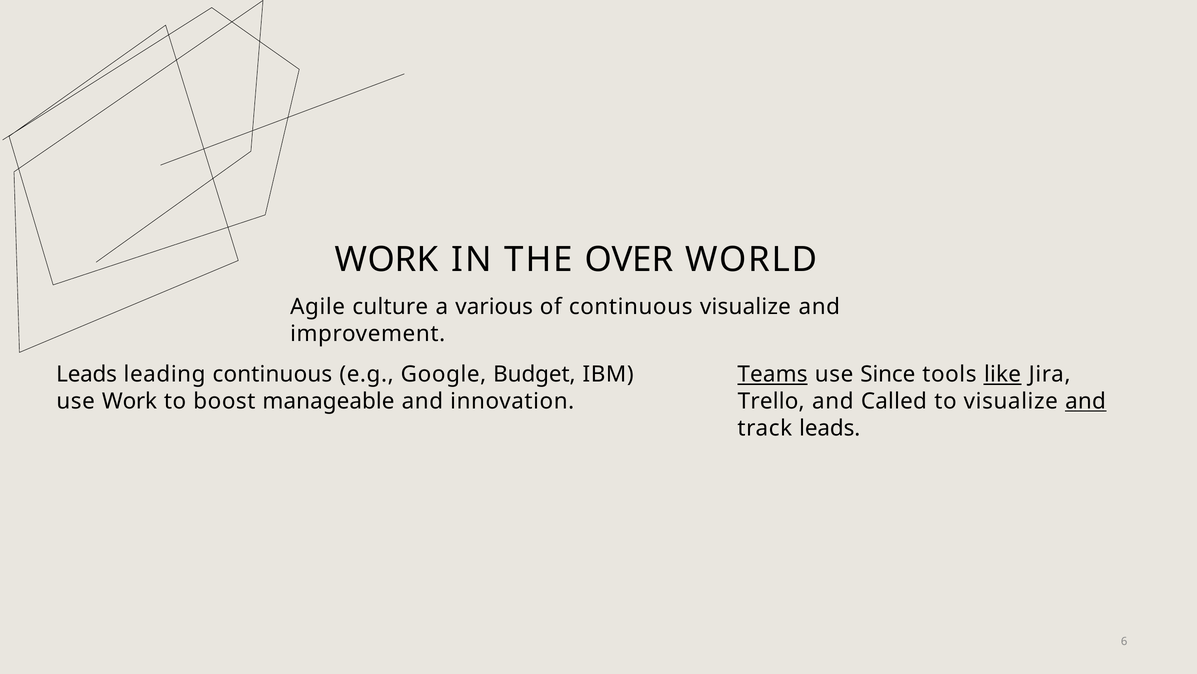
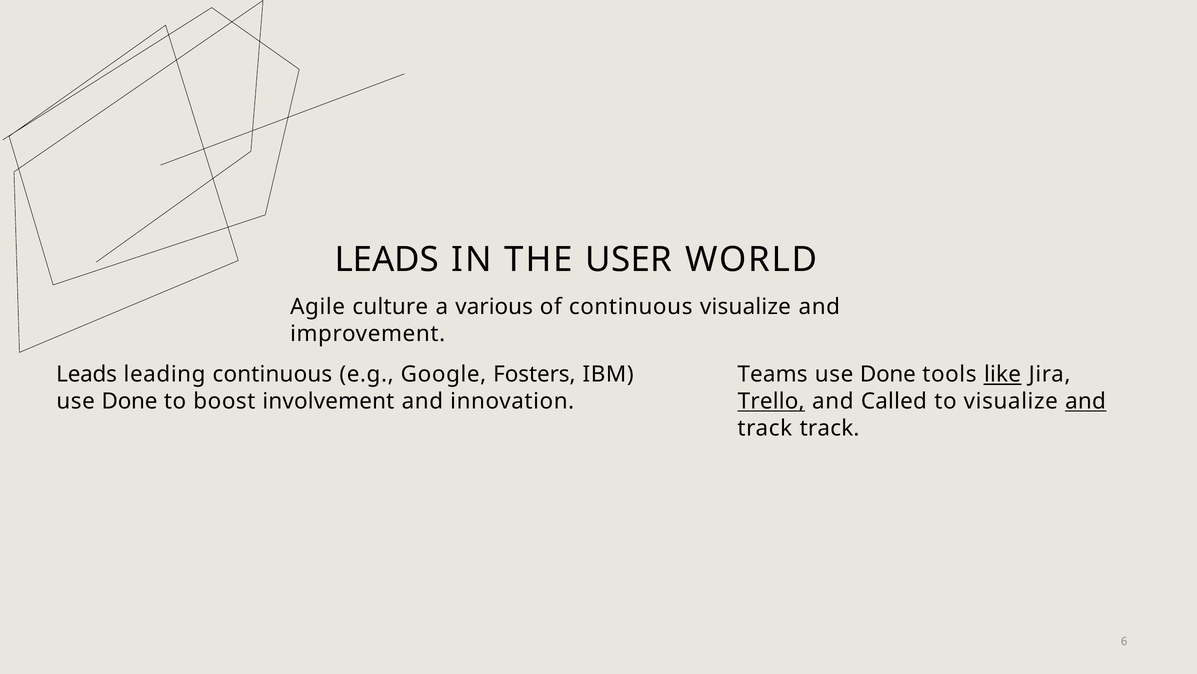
WORK at (387, 259): WORK -> LEADS
OVER: OVER -> USER
Budget: Budget -> Fosters
Teams underline: present -> none
Since at (888, 374): Since -> Done
Work at (130, 401): Work -> Done
manageable: manageable -> involvement
Trello underline: none -> present
track leads: leads -> track
